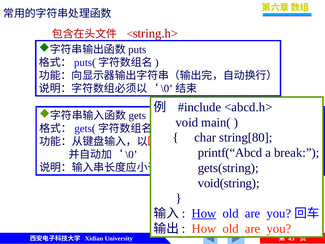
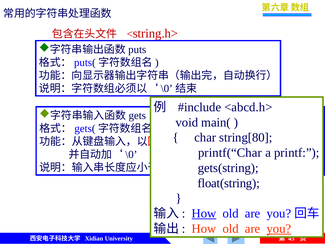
printf(“Abcd: printf(“Abcd -> printf(“Char
break: break -> printf
void(string: void(string -> float(string
you at (279, 228) underline: none -> present
